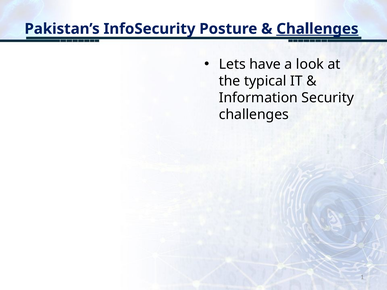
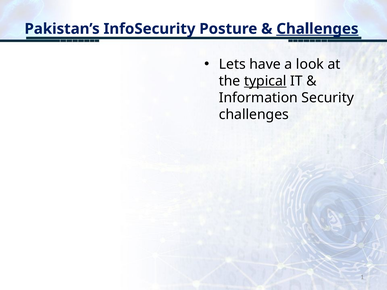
typical underline: none -> present
